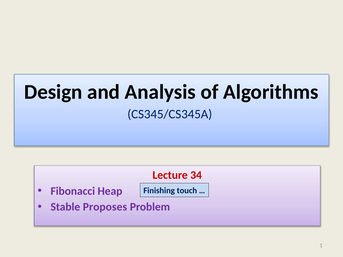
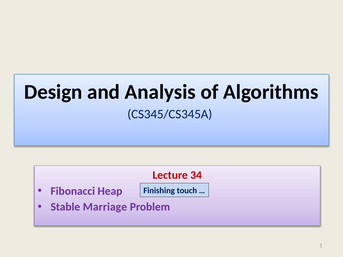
Proposes: Proposes -> Marriage
